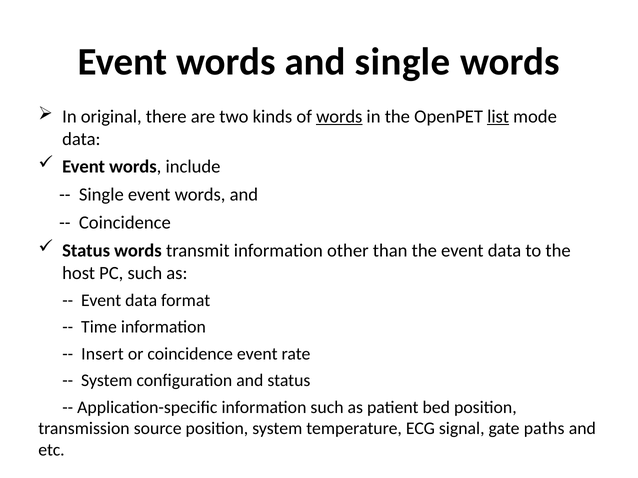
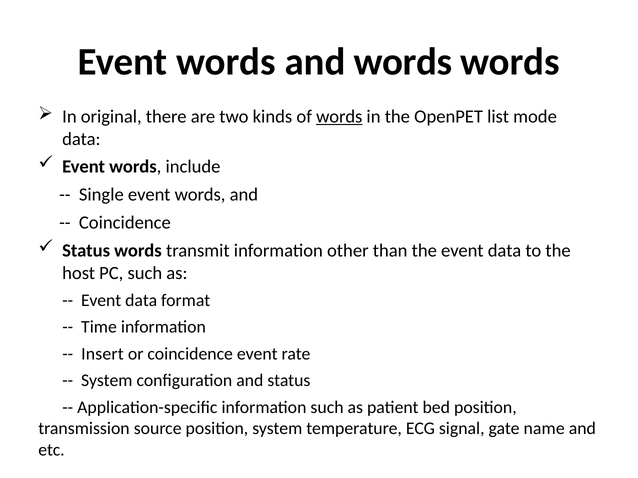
and single: single -> words
list underline: present -> none
paths: paths -> name
